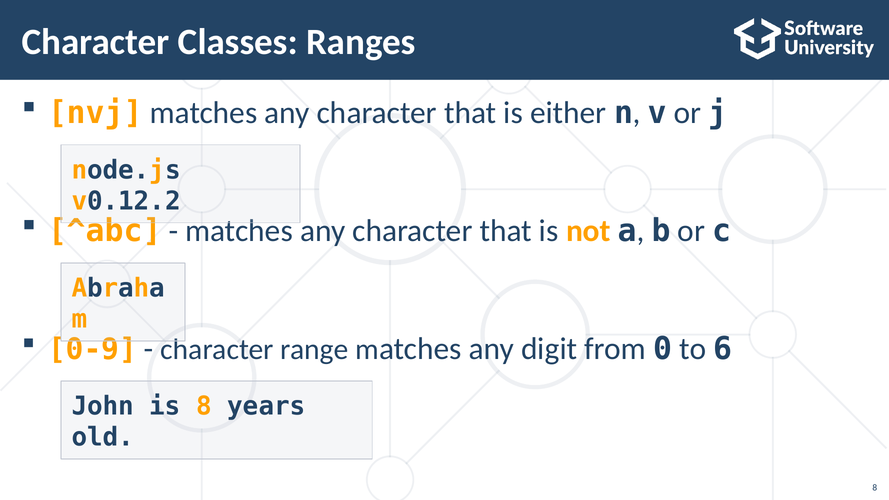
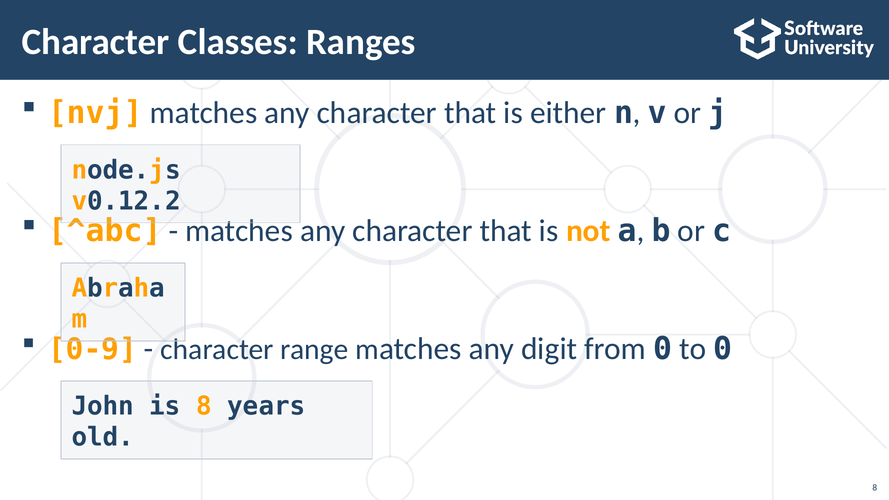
to 6: 6 -> 0
